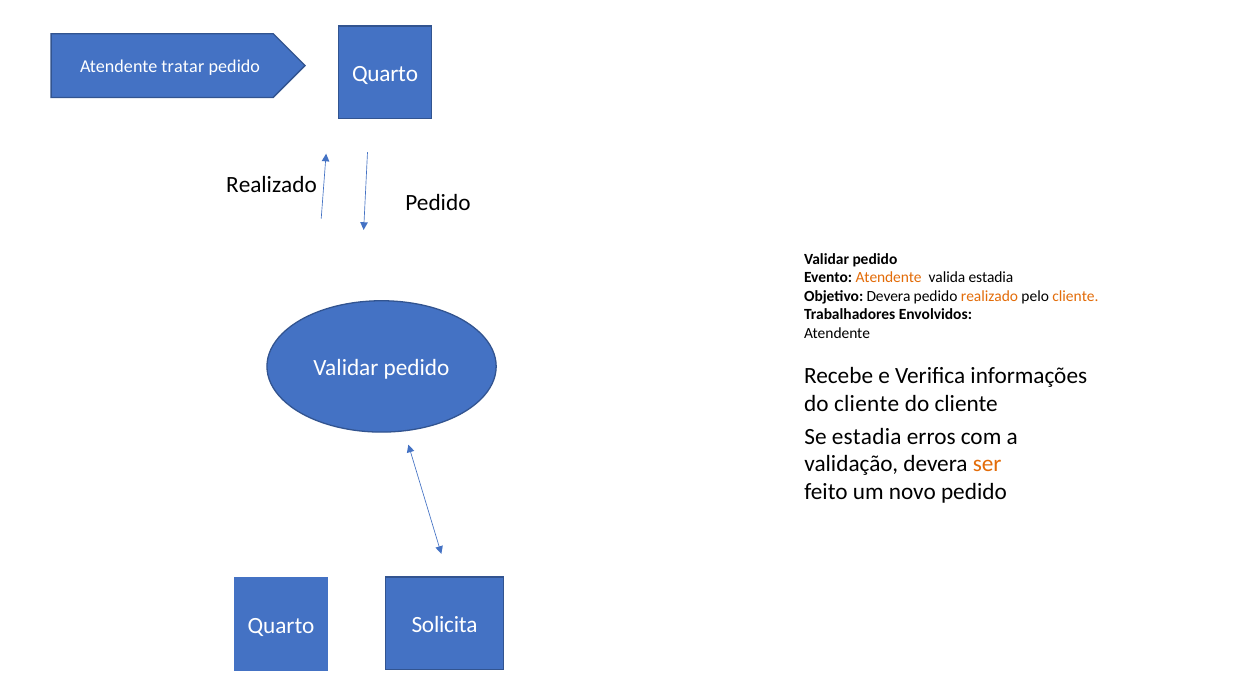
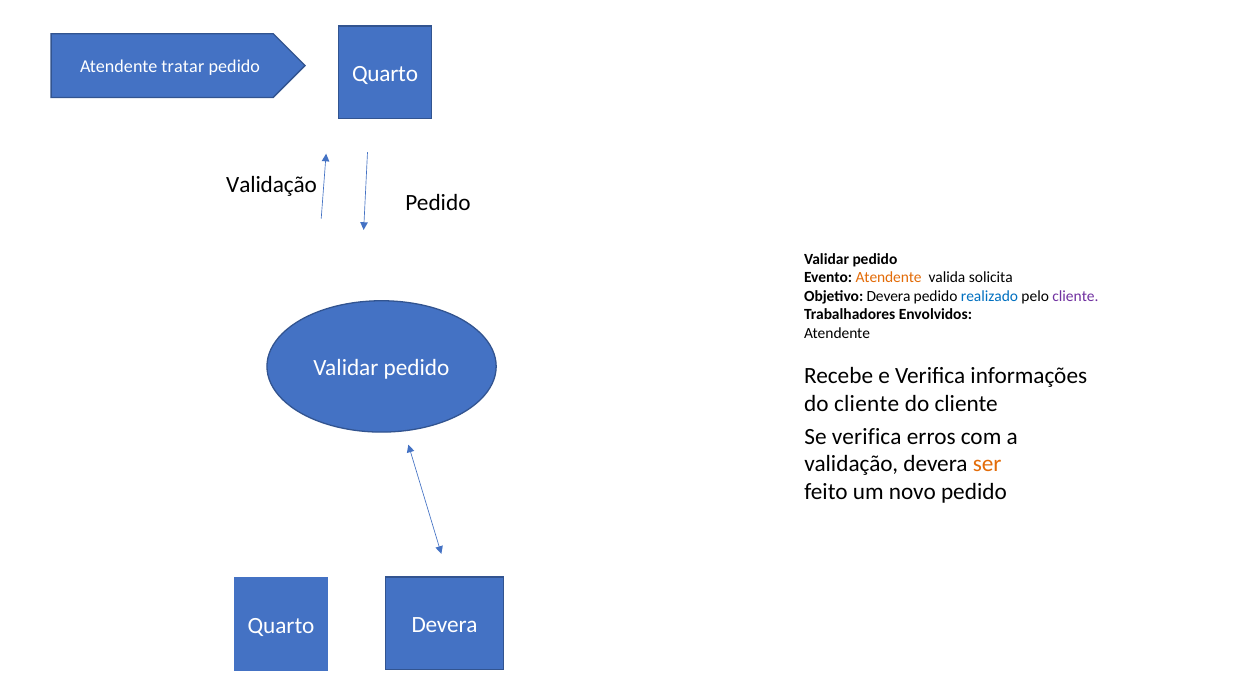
Realizado at (271, 185): Realizado -> Validação
valida estadia: estadia -> solicita
realizado at (989, 296) colour: orange -> blue
cliente at (1075, 296) colour: orange -> purple
Se estadia: estadia -> verifica
Quarto Solicita: Solicita -> Devera
